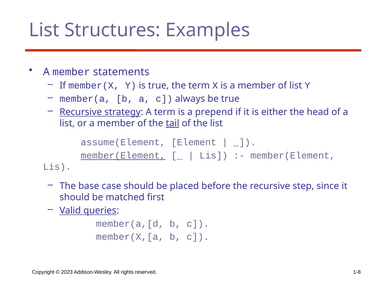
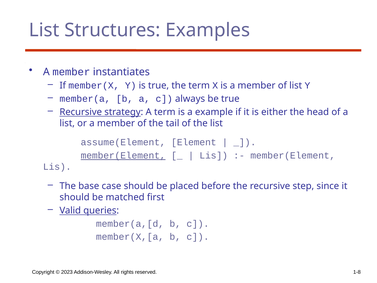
statements: statements -> instantiates
prepend: prepend -> example
tail underline: present -> none
